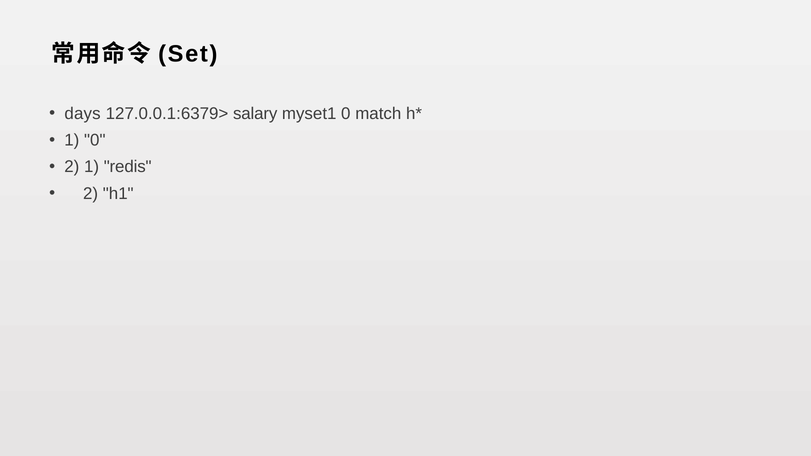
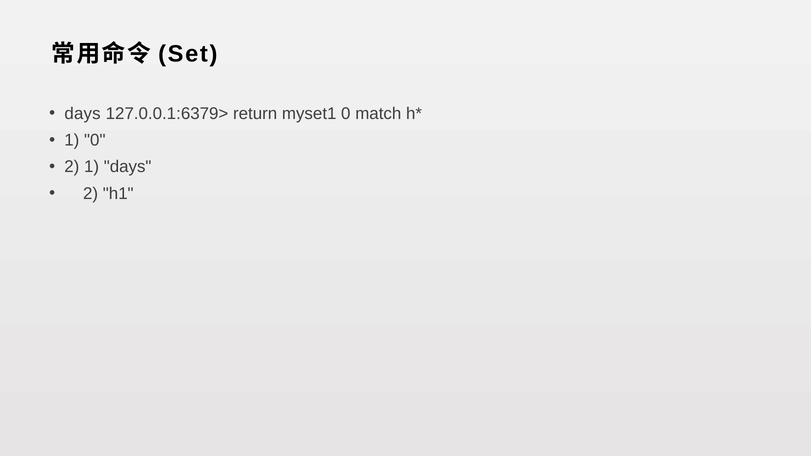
salary: salary -> return
1 redis: redis -> days
